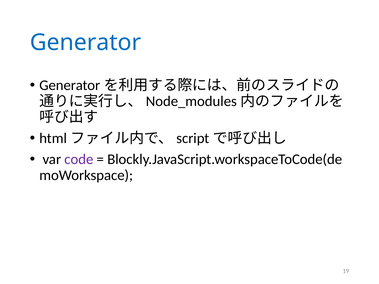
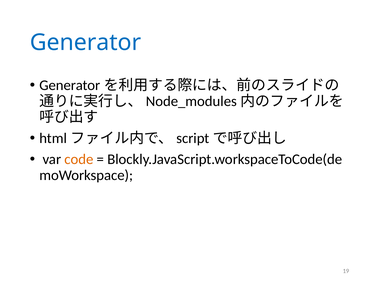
code colour: purple -> orange
